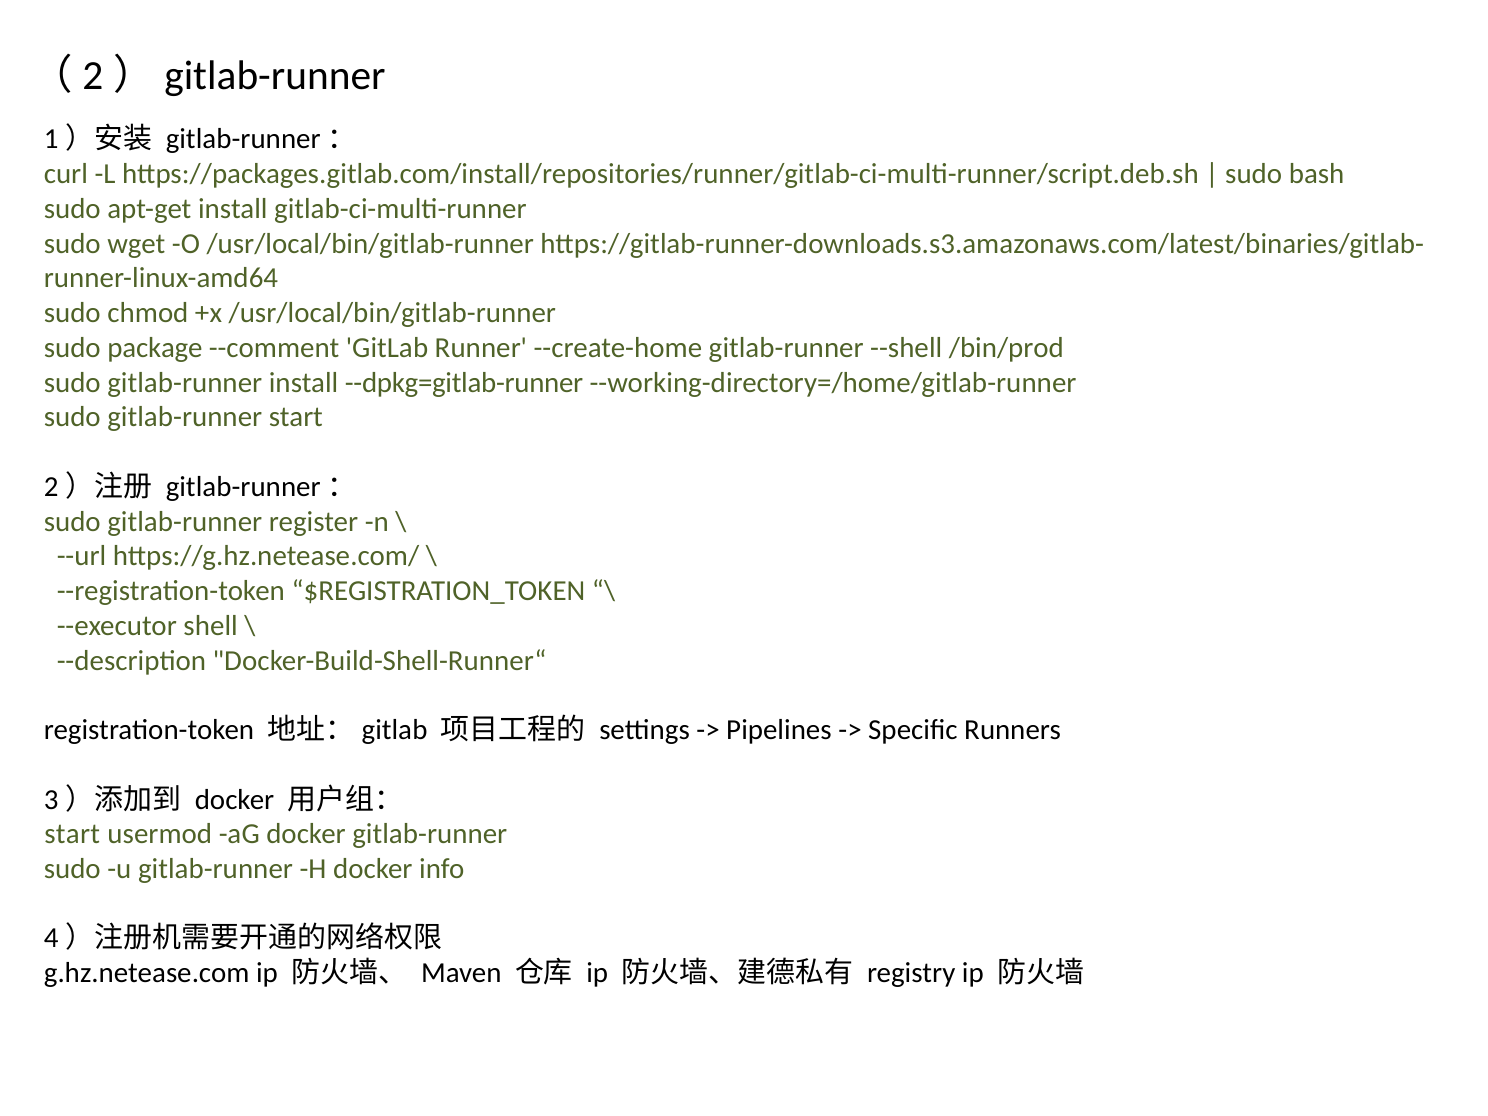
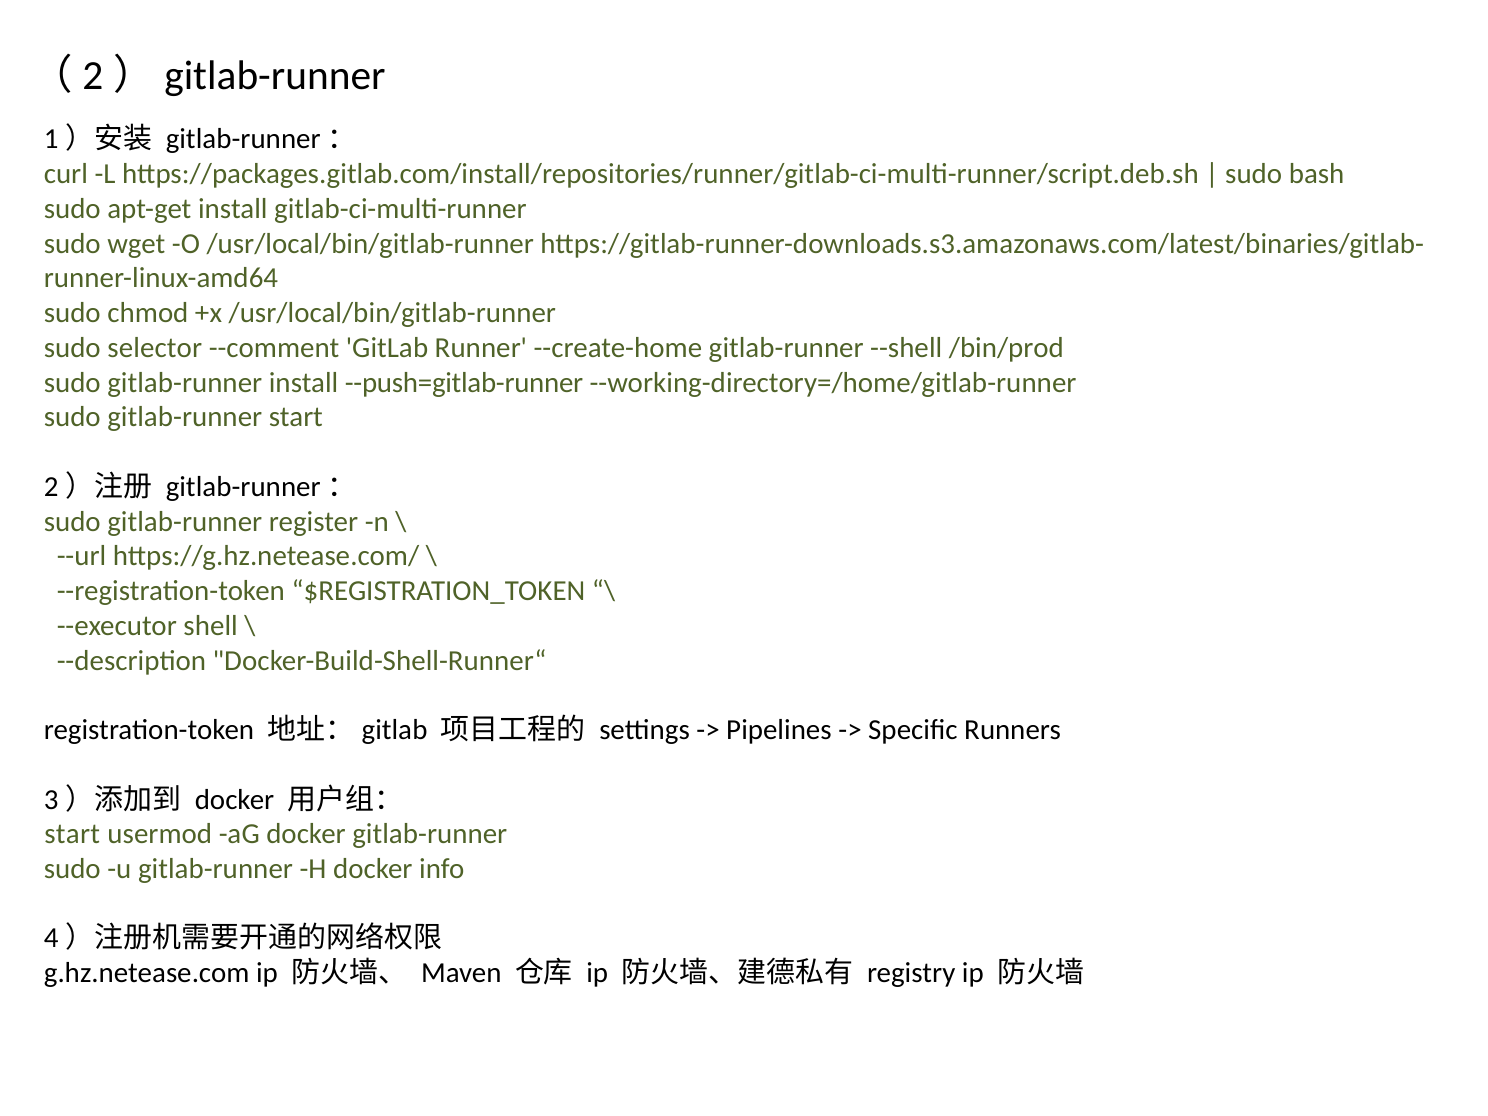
package: package -> selector
--dpkg=gitlab-runner: --dpkg=gitlab-runner -> --push=gitlab-runner
